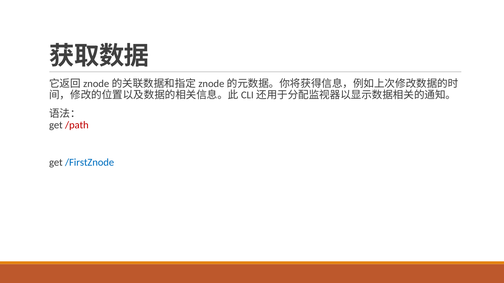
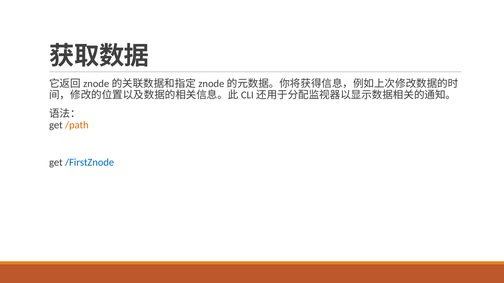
/path colour: red -> orange
